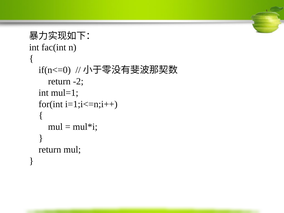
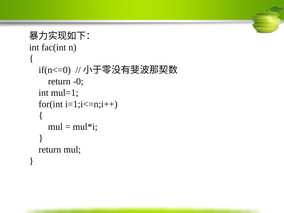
-2: -2 -> -0
